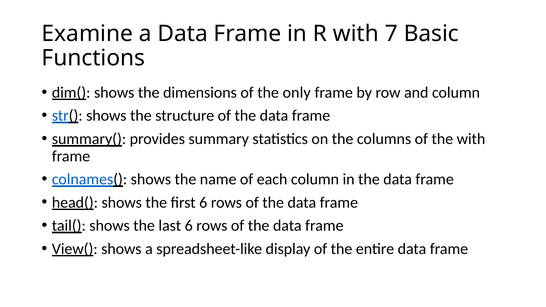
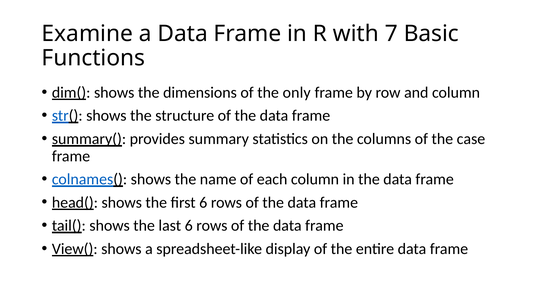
the with: with -> case
